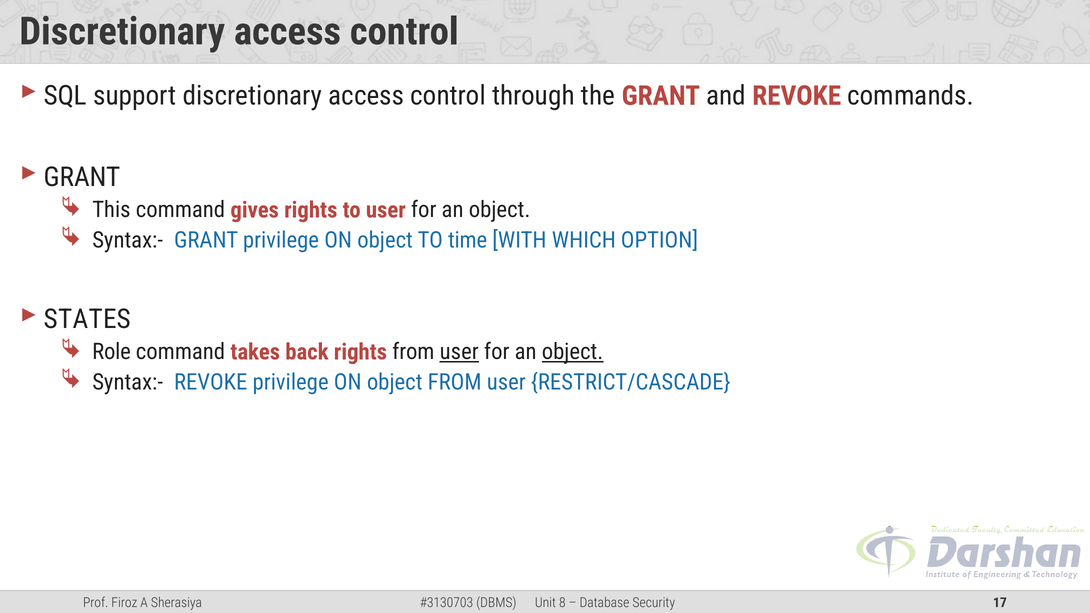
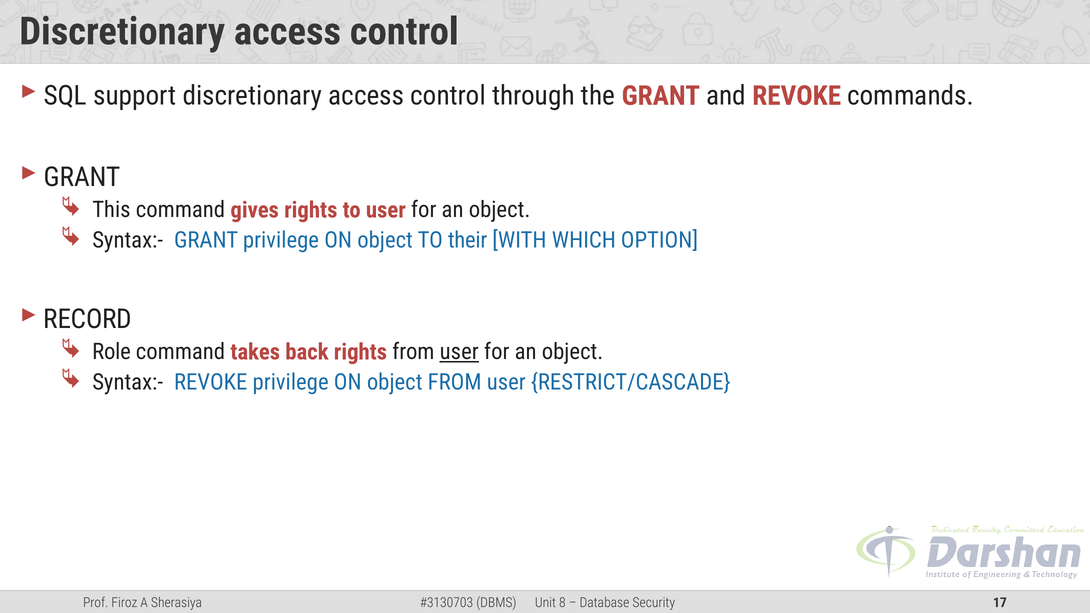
time: time -> their
STATES: STATES -> RECORD
object at (573, 352) underline: present -> none
